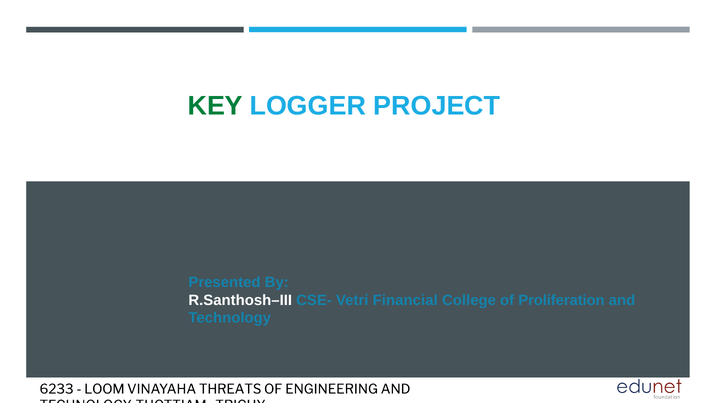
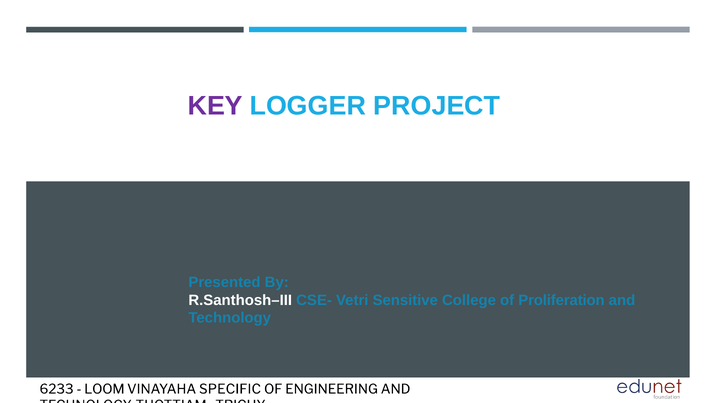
KEY colour: green -> purple
Financial: Financial -> Sensitive
THREATS: THREATS -> SPECIFIC
